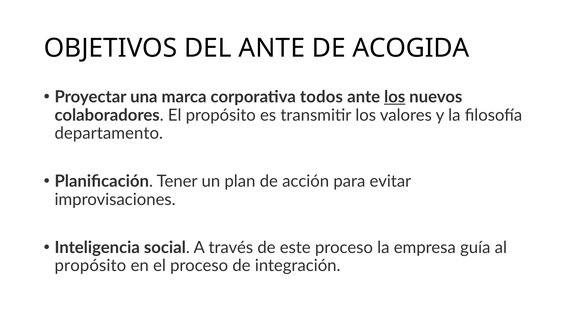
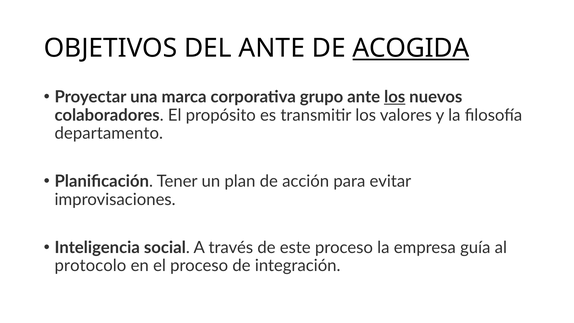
ACOGIDA underline: none -> present
todos: todos -> grupo
propósito at (90, 266): propósito -> protocolo
